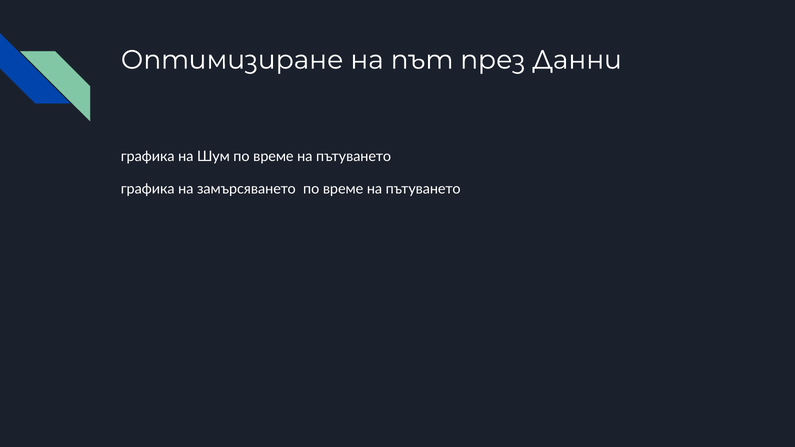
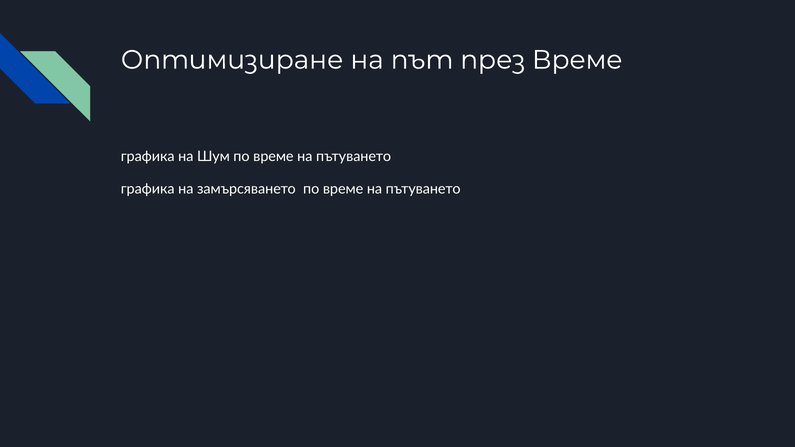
през Данни: Данни -> Време
